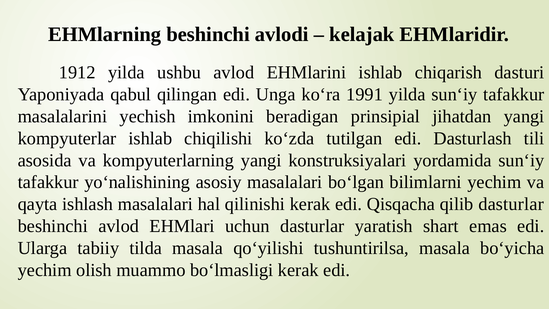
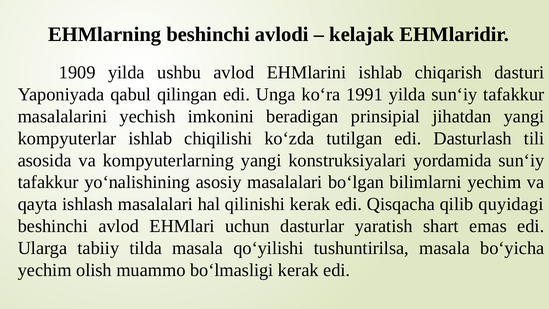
1912: 1912 -> 1909
qilib dasturlar: dasturlar -> quyidagi
